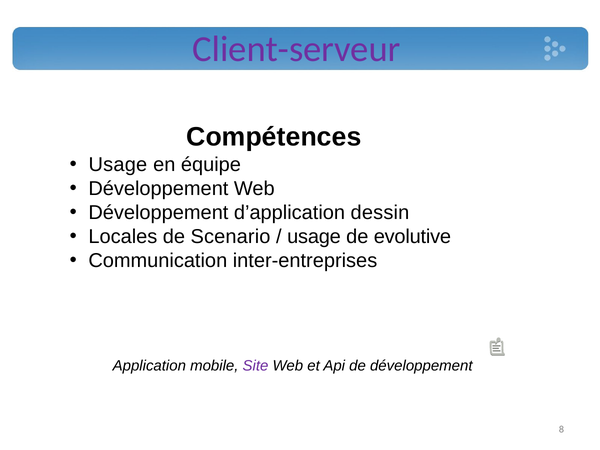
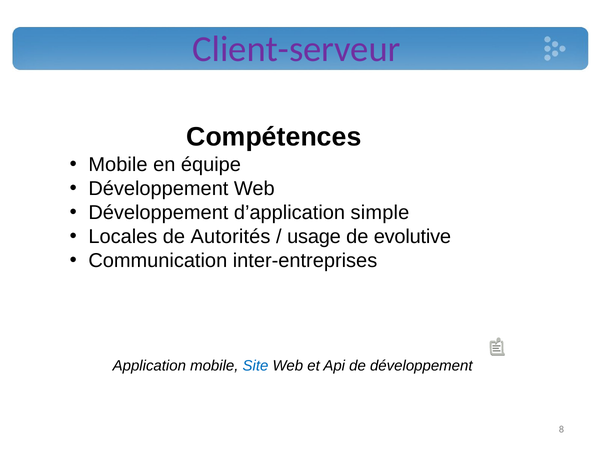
Usage at (118, 165): Usage -> Mobile
dessin: dessin -> simple
Scenario: Scenario -> Autorités
Site colour: purple -> blue
